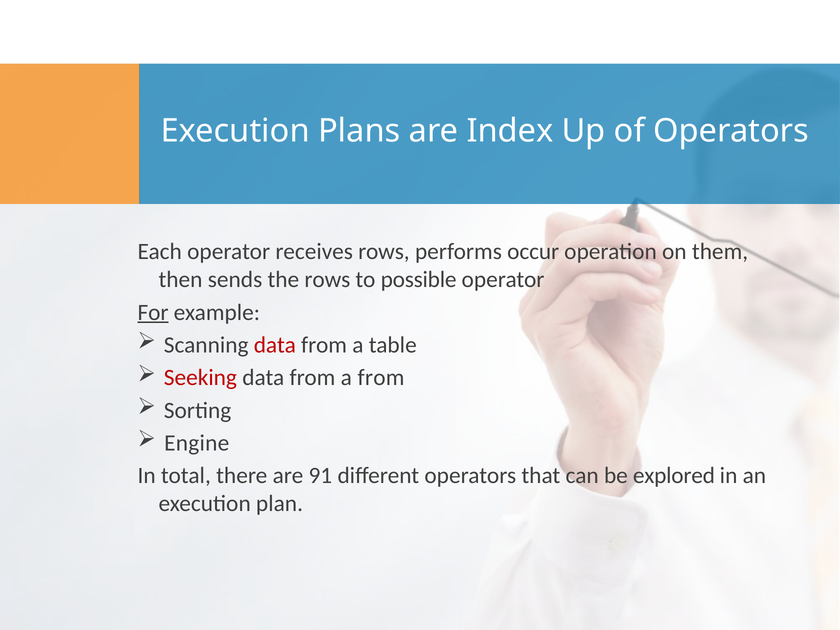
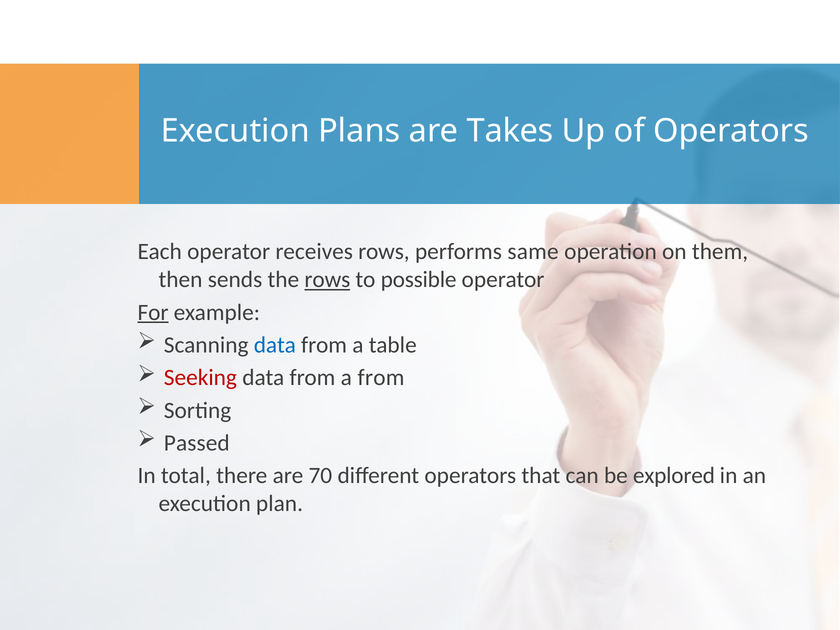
Index: Index -> Takes
occur: occur -> same
rows at (327, 280) underline: none -> present
data at (275, 345) colour: red -> blue
Engine: Engine -> Passed
91: 91 -> 70
